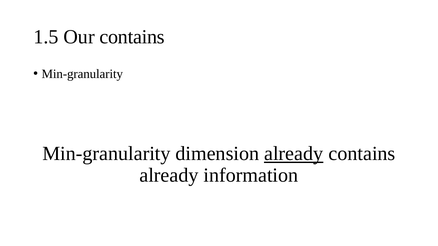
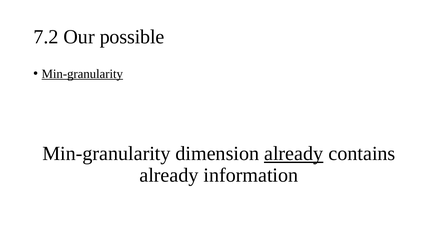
1.5: 1.5 -> 7.2
Our contains: contains -> possible
Min-granularity at (82, 74) underline: none -> present
